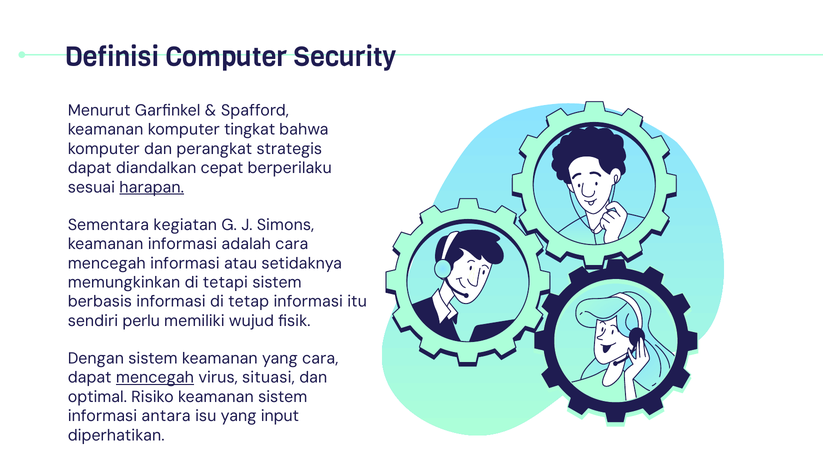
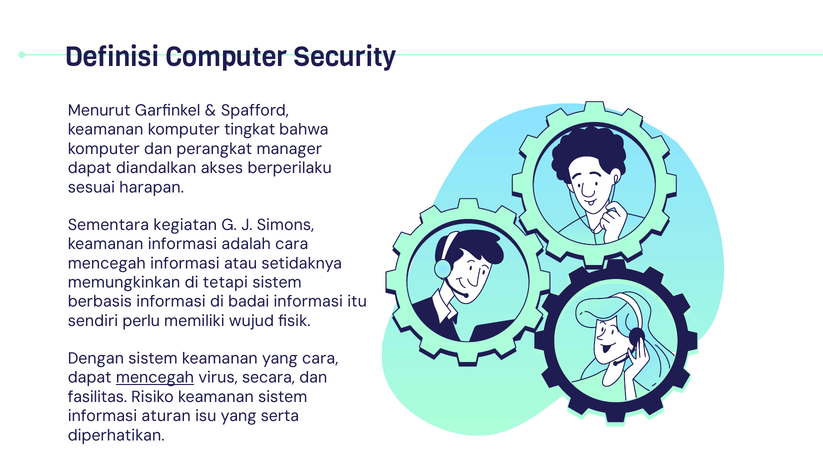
strategis: strategis -> manager
cepat: cepat -> akses
harapan underline: present -> none
tetap: tetap -> badai
situasi: situasi -> secara
optimal: optimal -> fasilitas
antara: antara -> aturan
input: input -> serta
